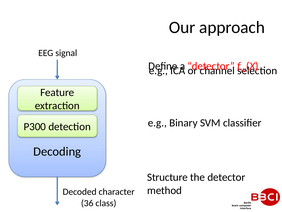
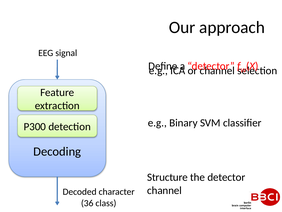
method at (165, 190): method -> channel
